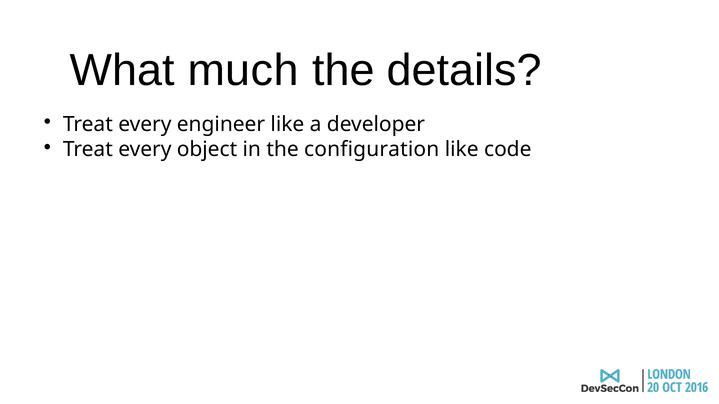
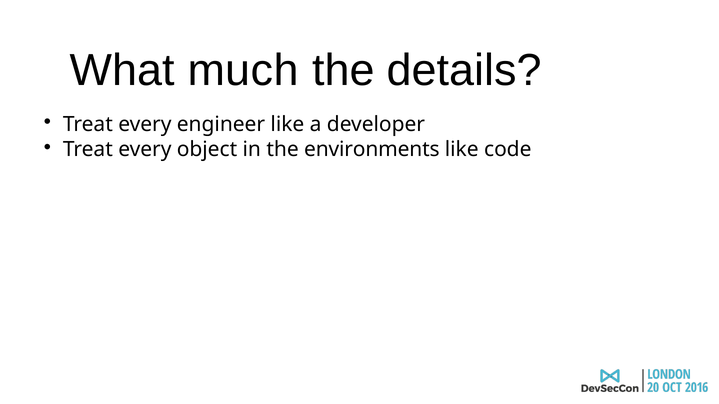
configuration: configuration -> environments
